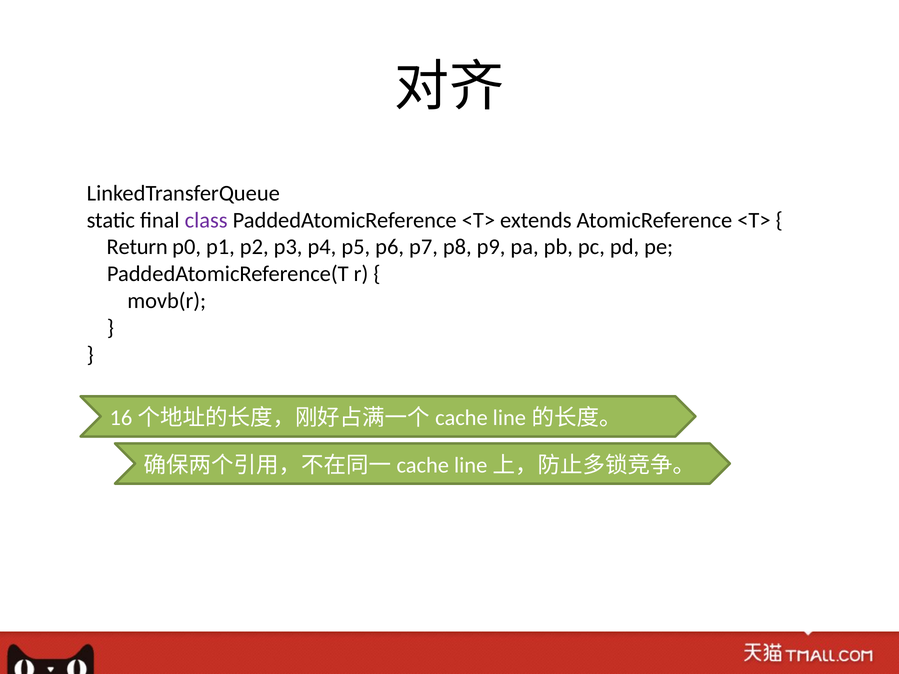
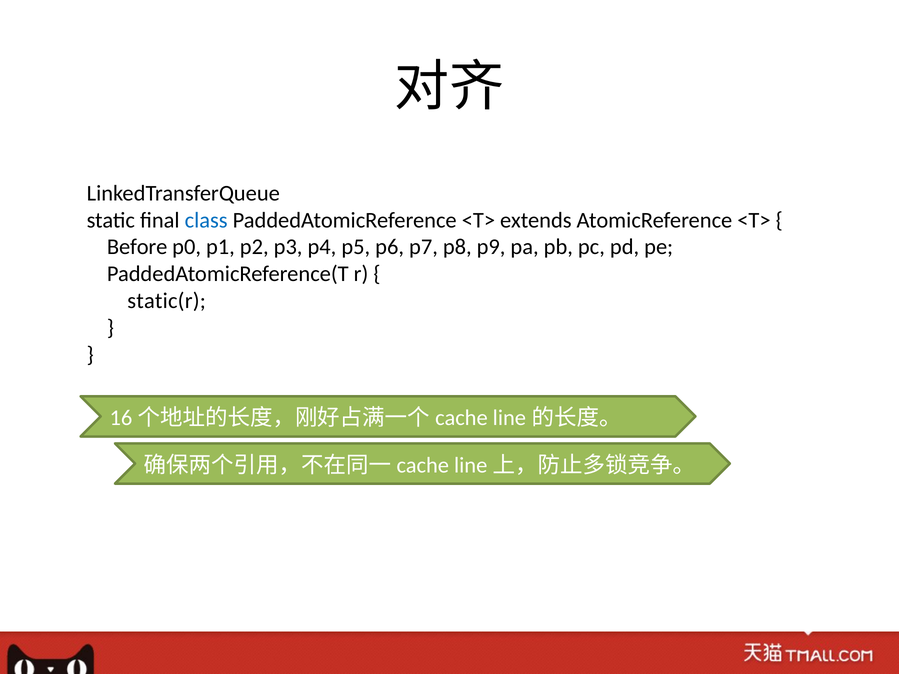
class colour: purple -> blue
Return: Return -> Before
movb(r: movb(r -> static(r
